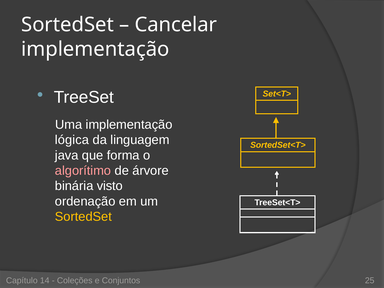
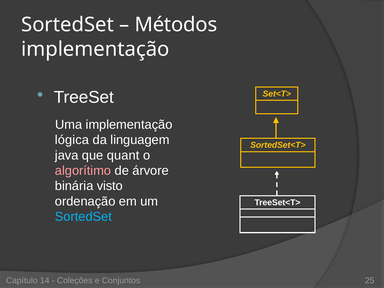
Cancelar: Cancelar -> Métodos
forma: forma -> quant
SortedSet at (83, 217) colour: yellow -> light blue
